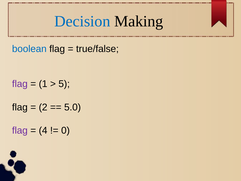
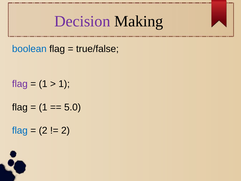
Decision colour: blue -> purple
5 at (64, 84): 5 -> 1
2 at (43, 107): 2 -> 1
flag at (20, 130) colour: purple -> blue
4 at (43, 130): 4 -> 2
0 at (66, 130): 0 -> 2
